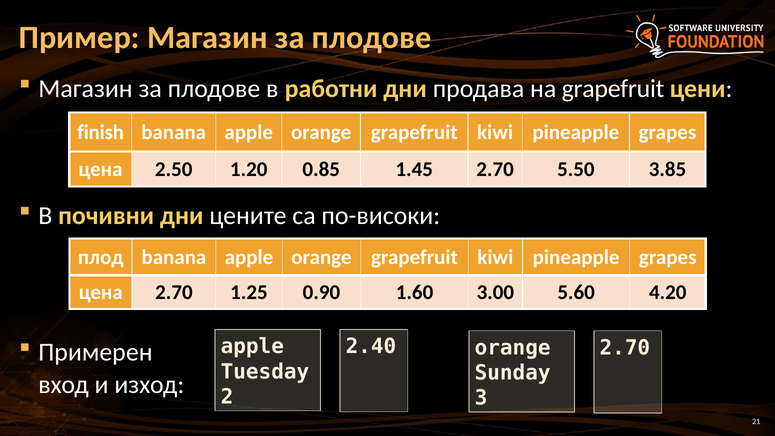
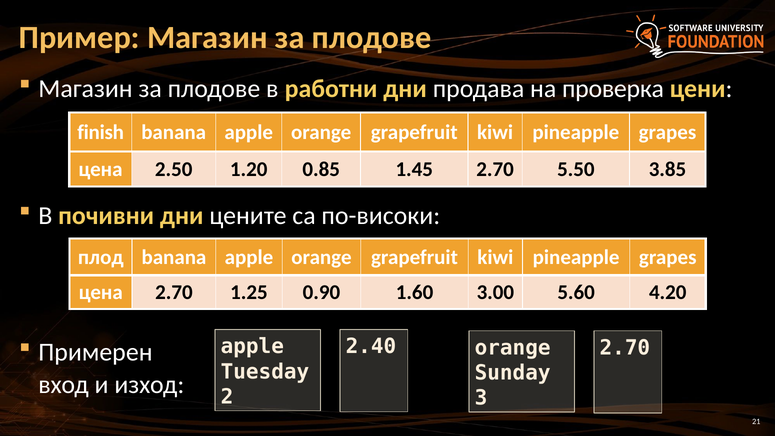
на grapefruit: grapefruit -> проверка
